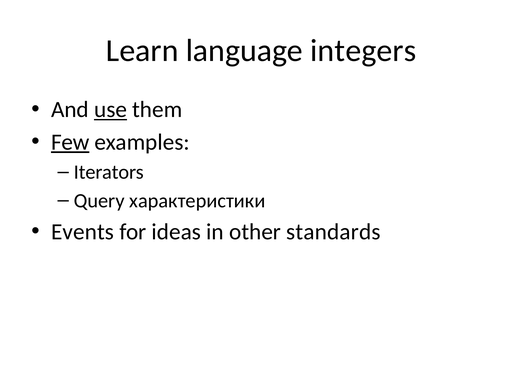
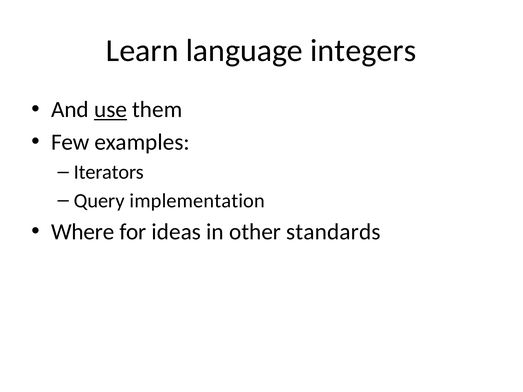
Few underline: present -> none
характеристики: характеристики -> implementation
Events: Events -> Where
